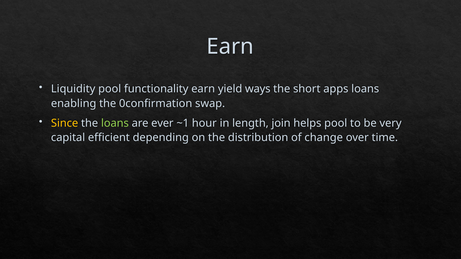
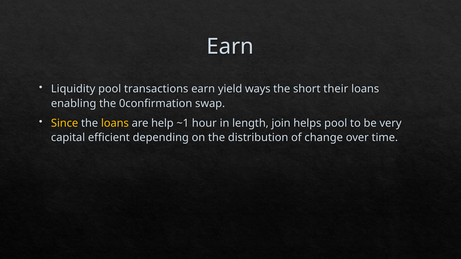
functionality: functionality -> transactions
apps: apps -> their
loans at (115, 123) colour: light green -> yellow
ever: ever -> help
